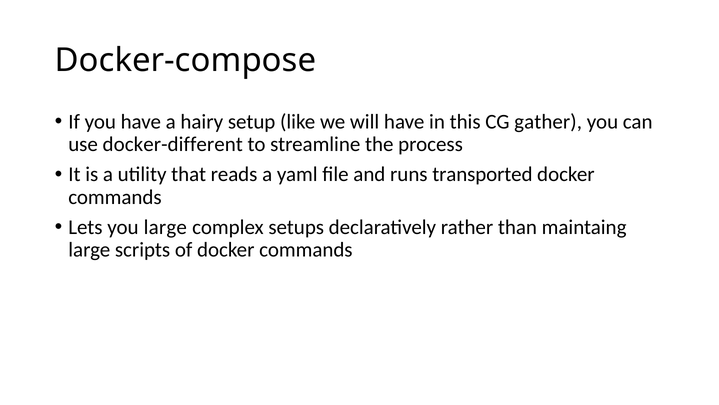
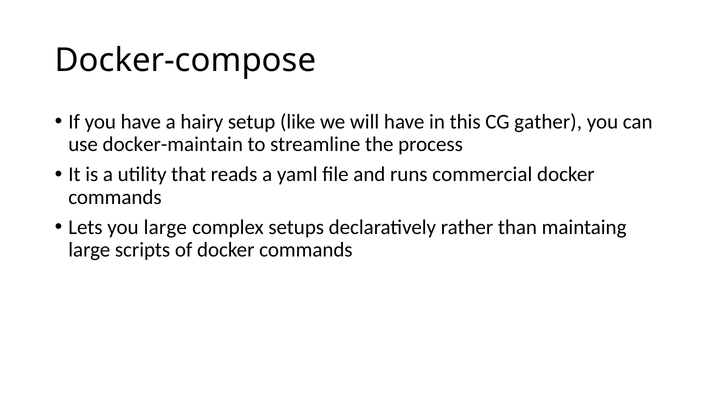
docker-different: docker-different -> docker-maintain
transported: transported -> commercial
